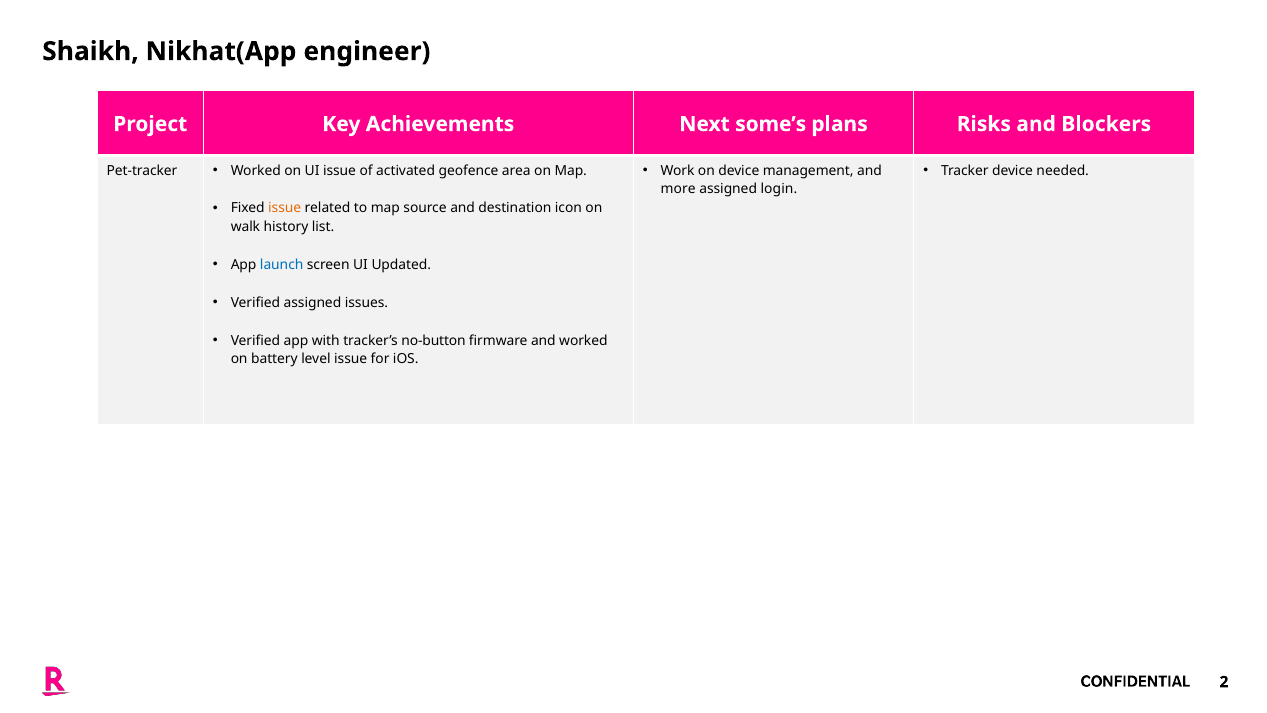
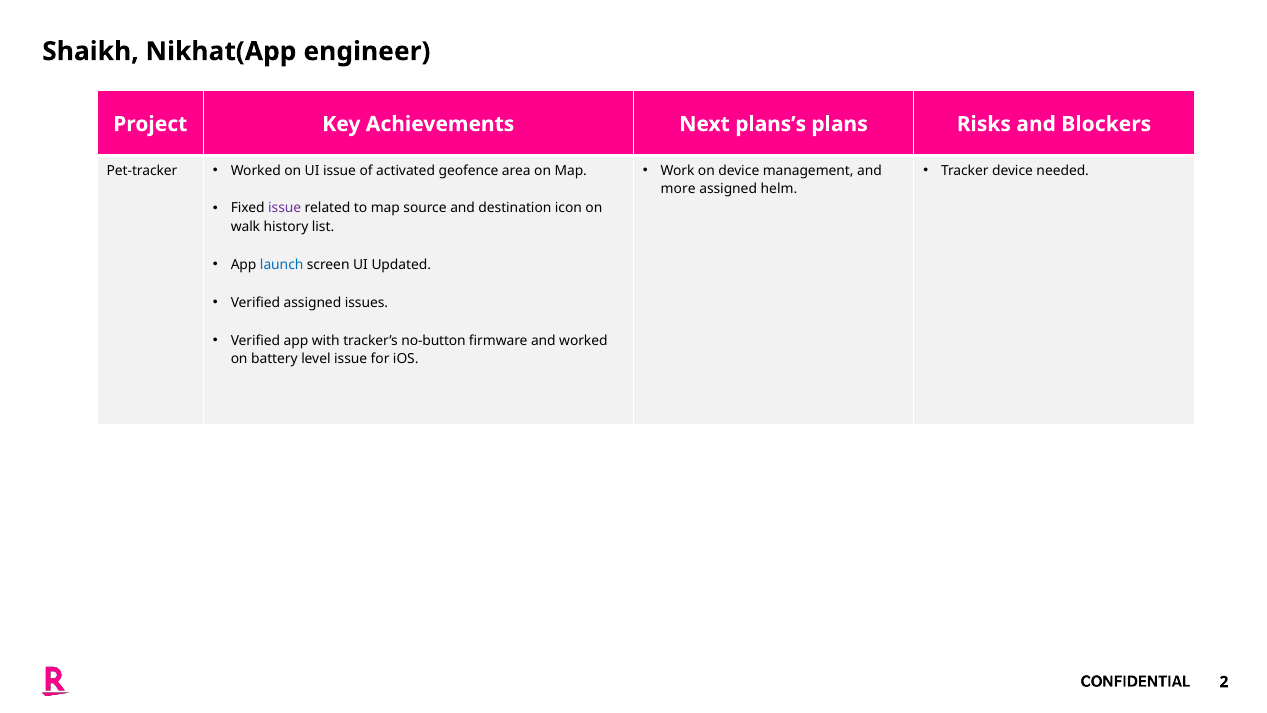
some’s: some’s -> plans’s
login: login -> helm
issue at (285, 208) colour: orange -> purple
